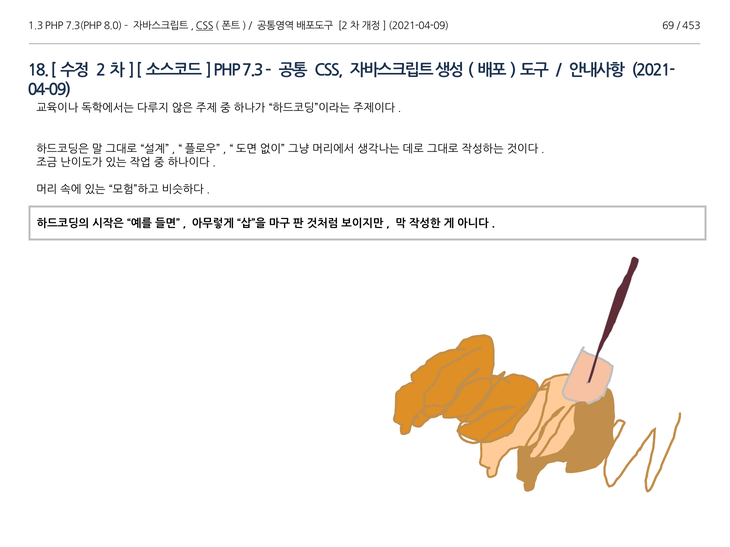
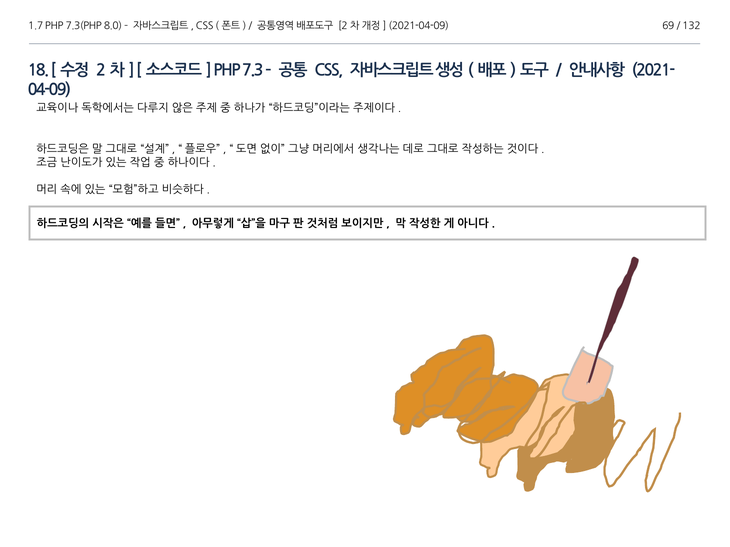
1.3: 1.3 -> 1.7
CSS at (205, 26) underline: present -> none
453: 453 -> 132
